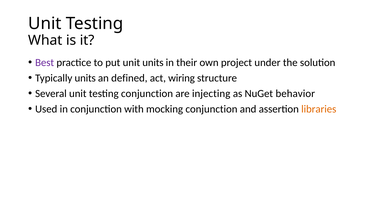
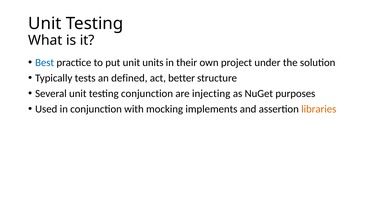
Best colour: purple -> blue
Typically units: units -> tests
wiring: wiring -> better
behavior: behavior -> purposes
mocking conjunction: conjunction -> implements
